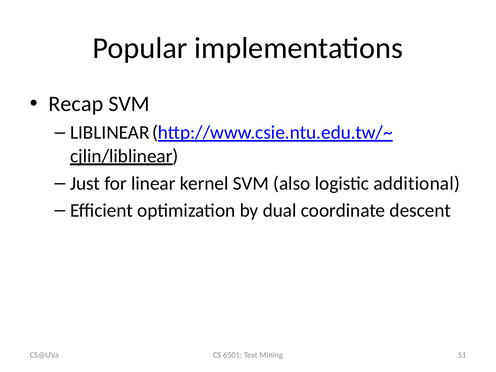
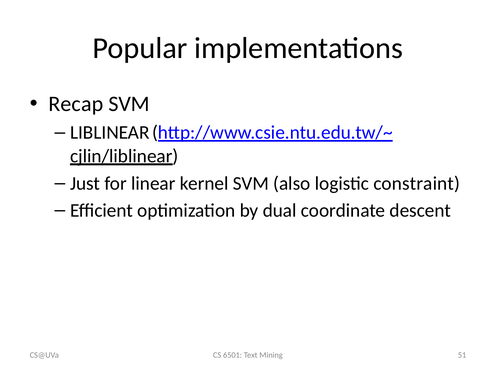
additional: additional -> constraint
